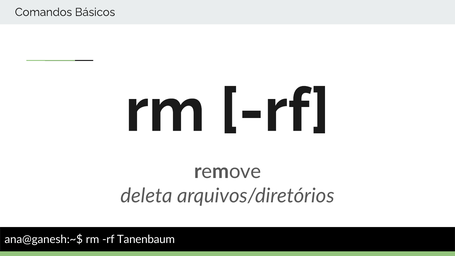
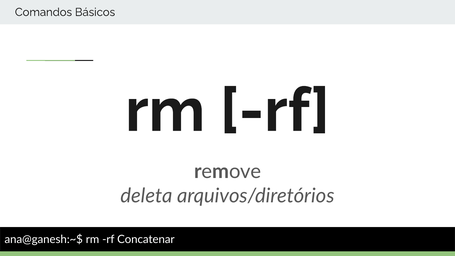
Tanenbaum: Tanenbaum -> Concatenar
